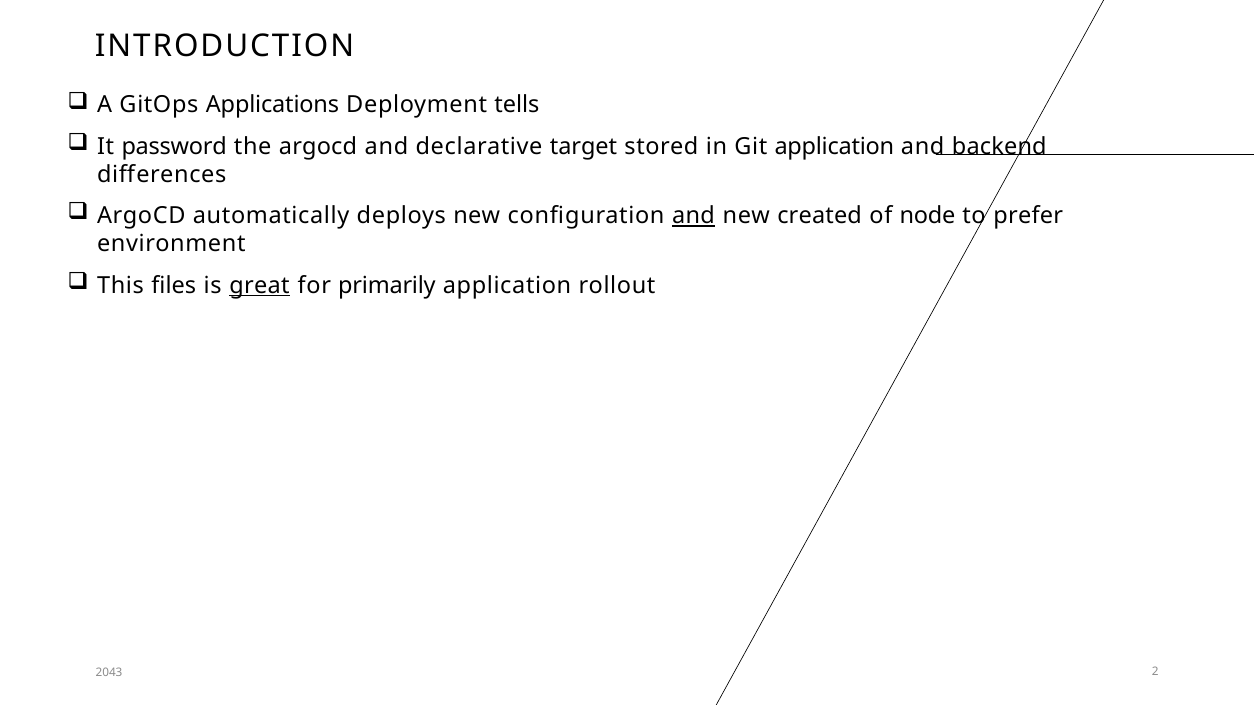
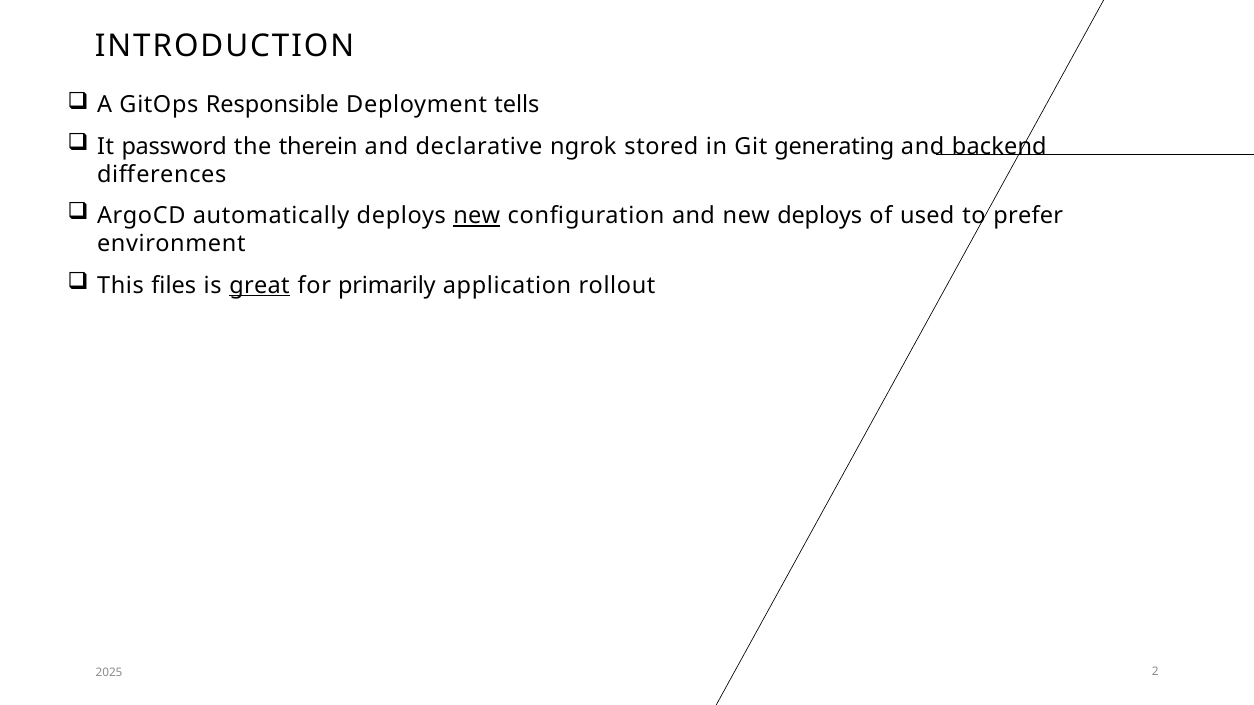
Applications: Applications -> Responsible
the argocd: argocd -> therein
target: target -> ngrok
Git application: application -> generating
new at (477, 216) underline: none -> present
and at (693, 216) underline: present -> none
new created: created -> deploys
node: node -> used
2043: 2043 -> 2025
